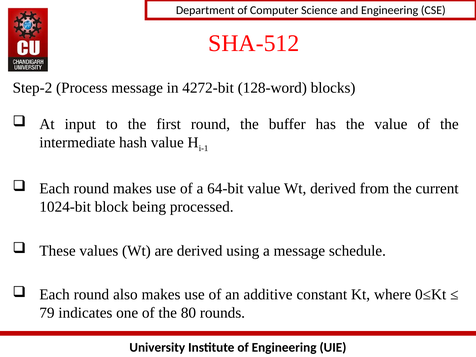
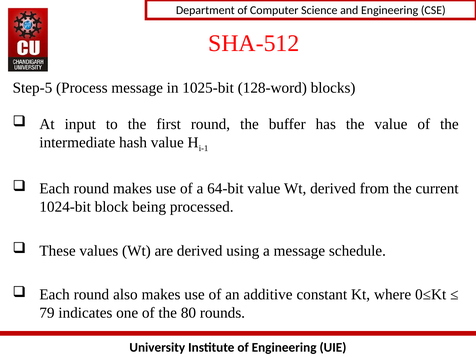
Step-2: Step-2 -> Step-5
4272-bit: 4272-bit -> 1025-bit
